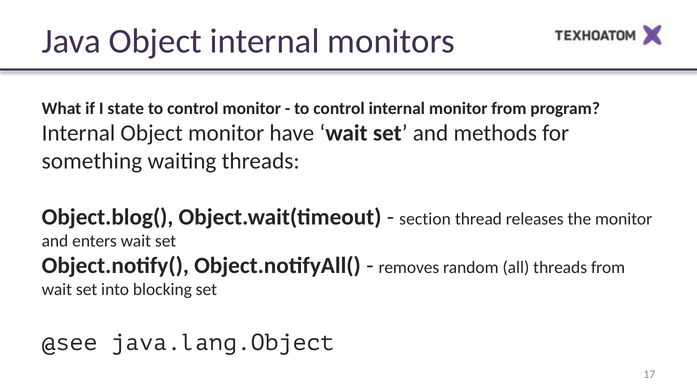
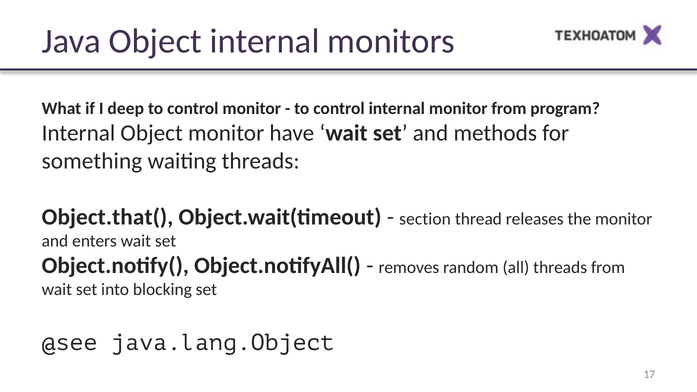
state: state -> deep
Object.blog(: Object.blog( -> Object.that(
